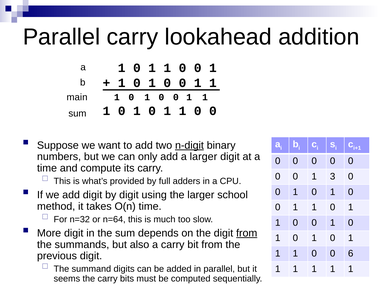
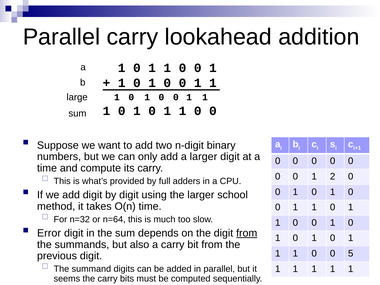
main: main -> large
n-digit underline: present -> none
3: 3 -> 2
More: More -> Error
6: 6 -> 5
